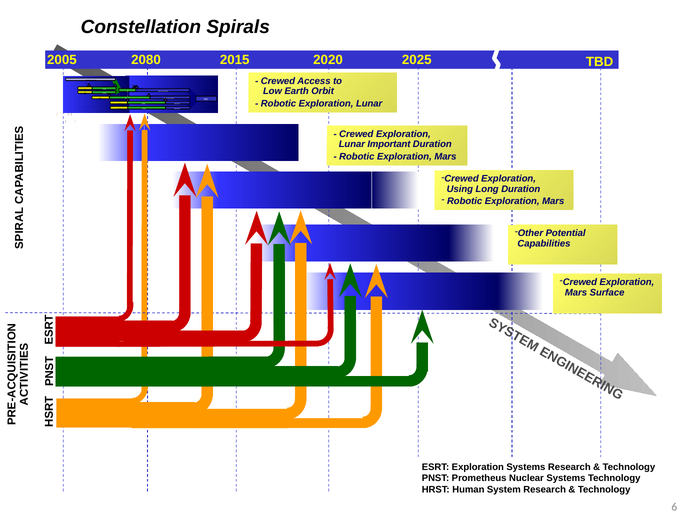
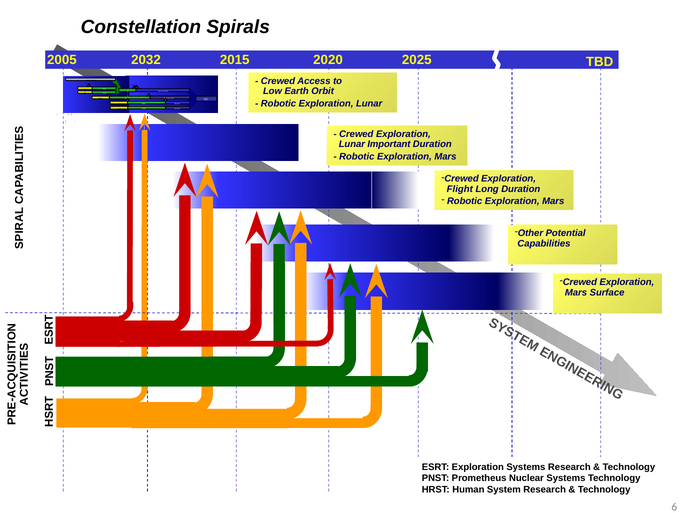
2080: 2080 -> 2032
Using: Using -> Flight
